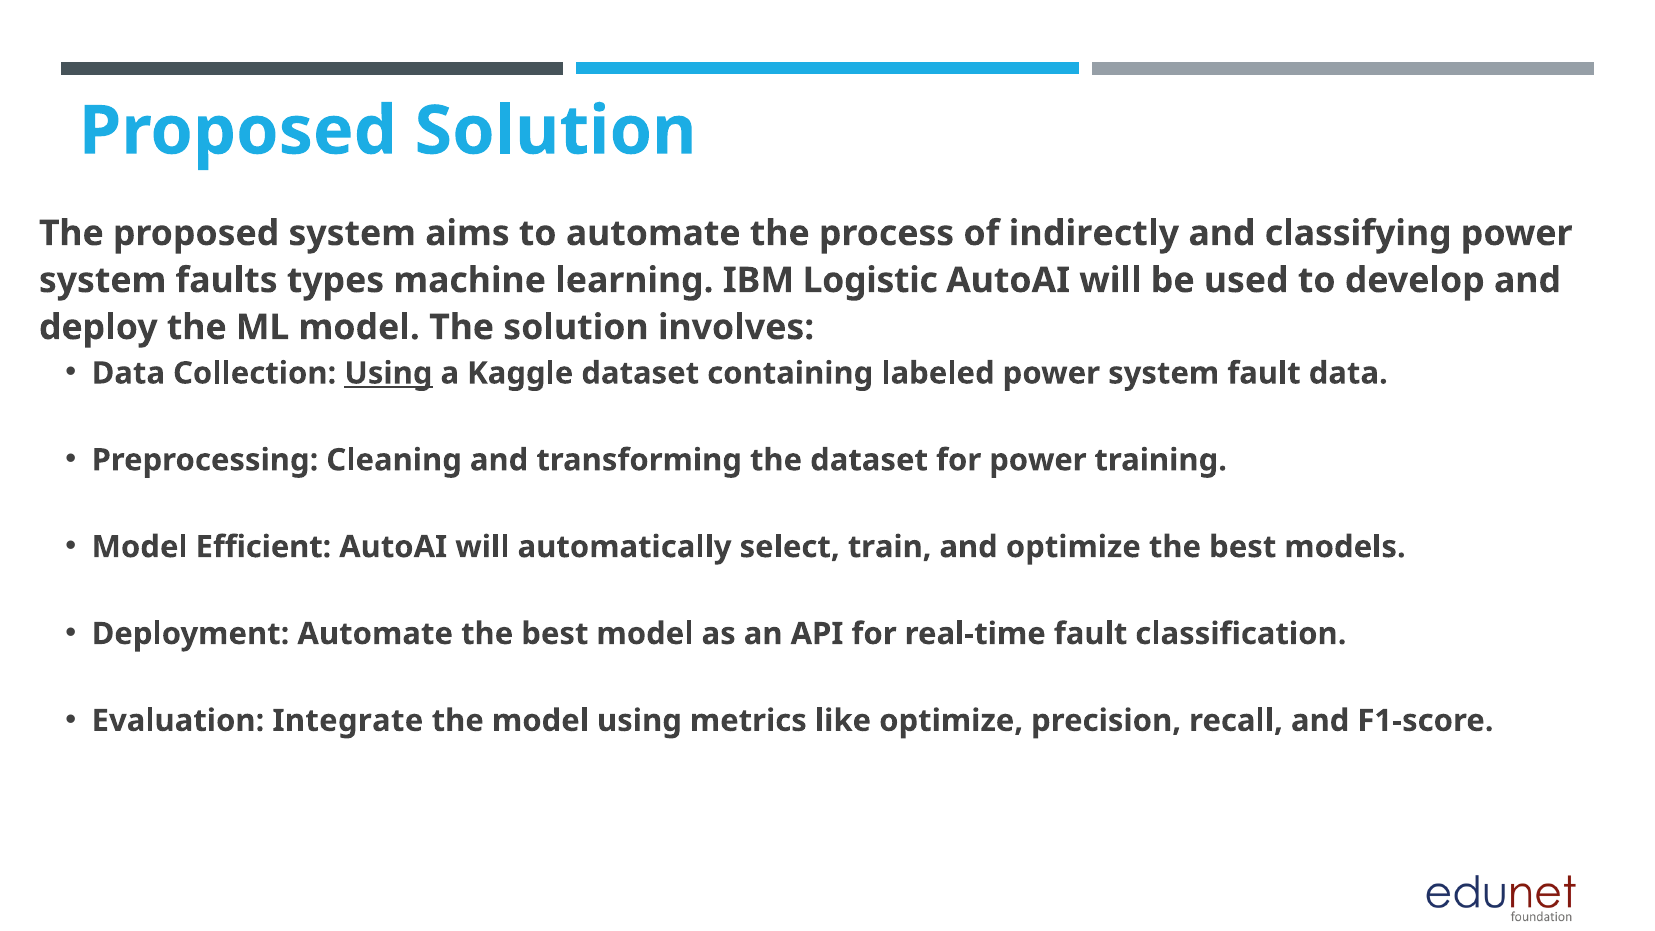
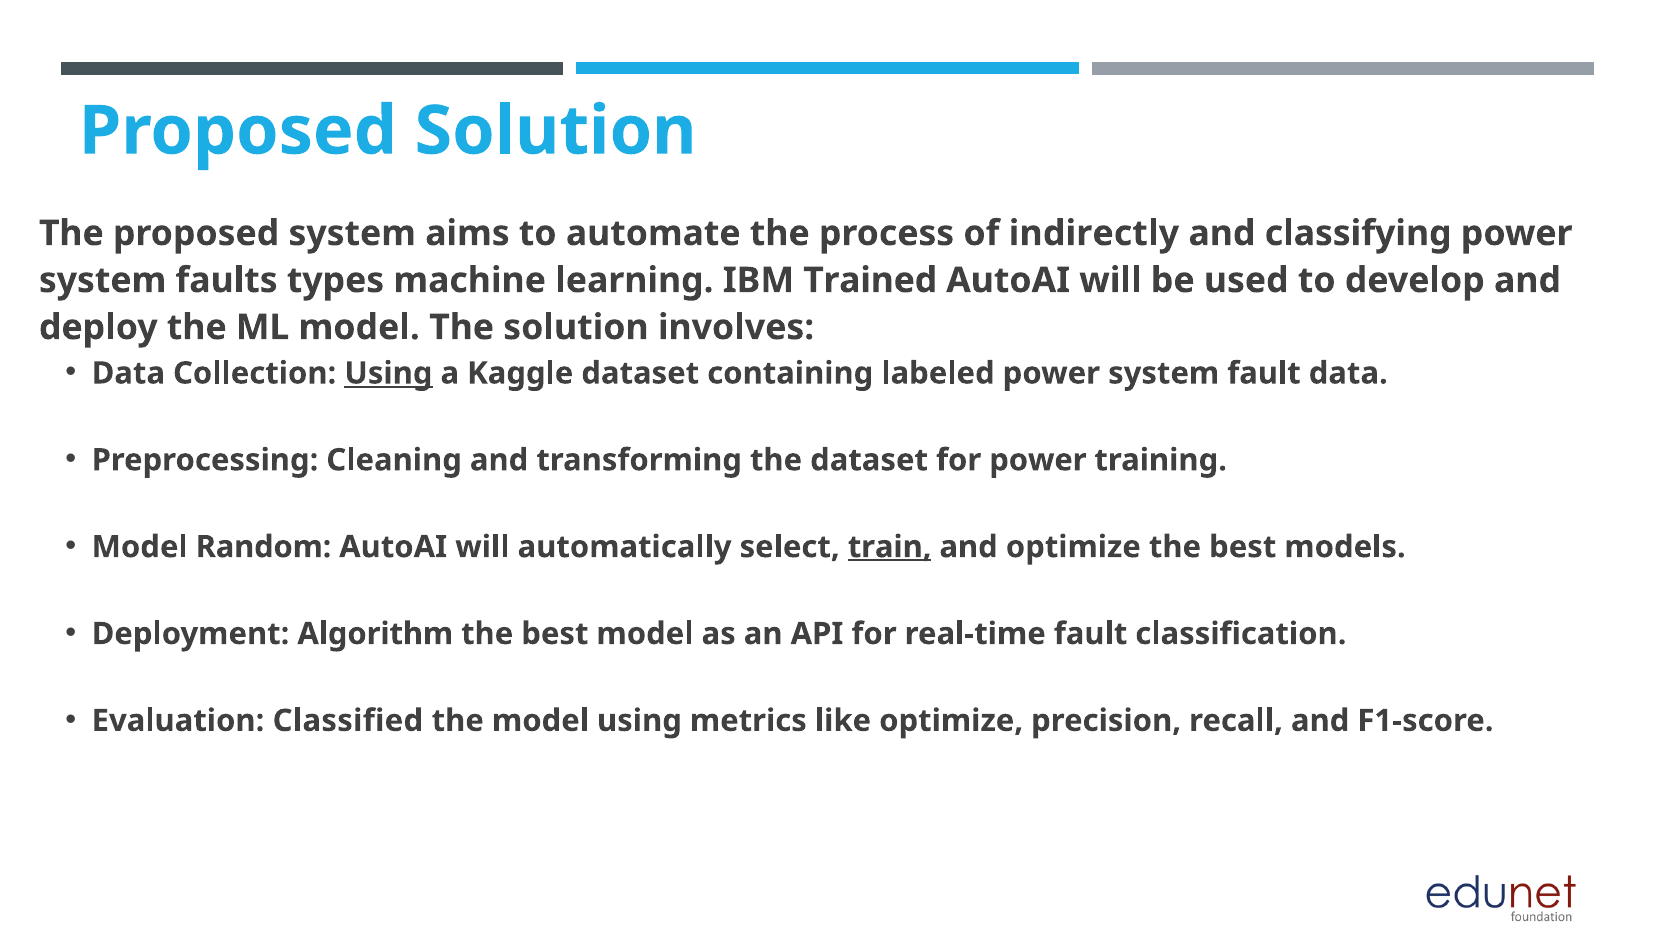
Logistic: Logistic -> Trained
Efficient: Efficient -> Random
train underline: none -> present
Deployment Automate: Automate -> Algorithm
Integrate: Integrate -> Classified
